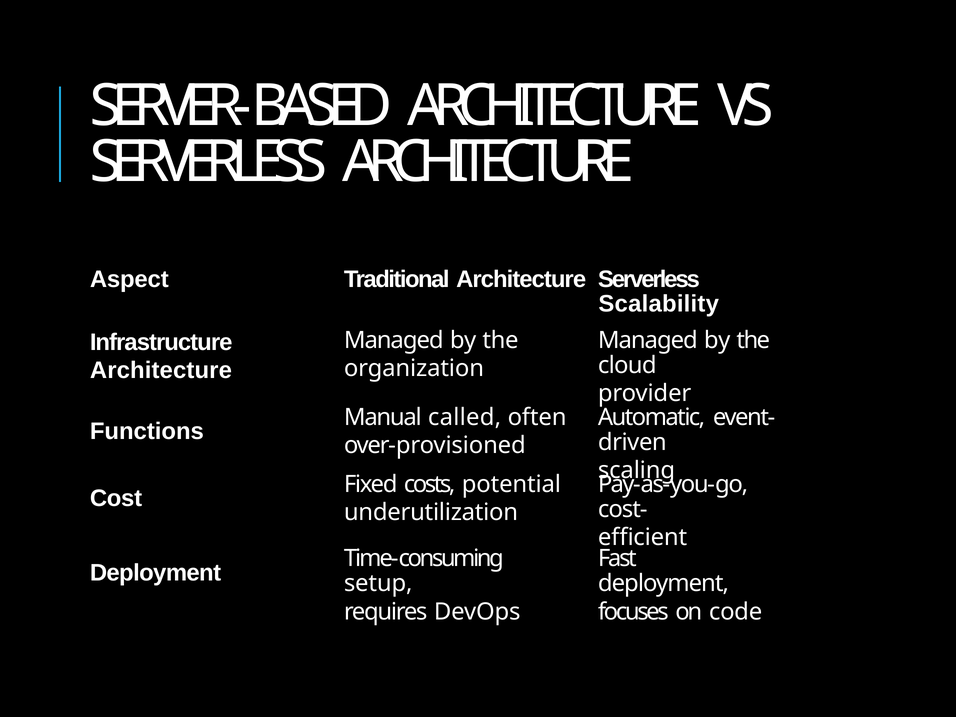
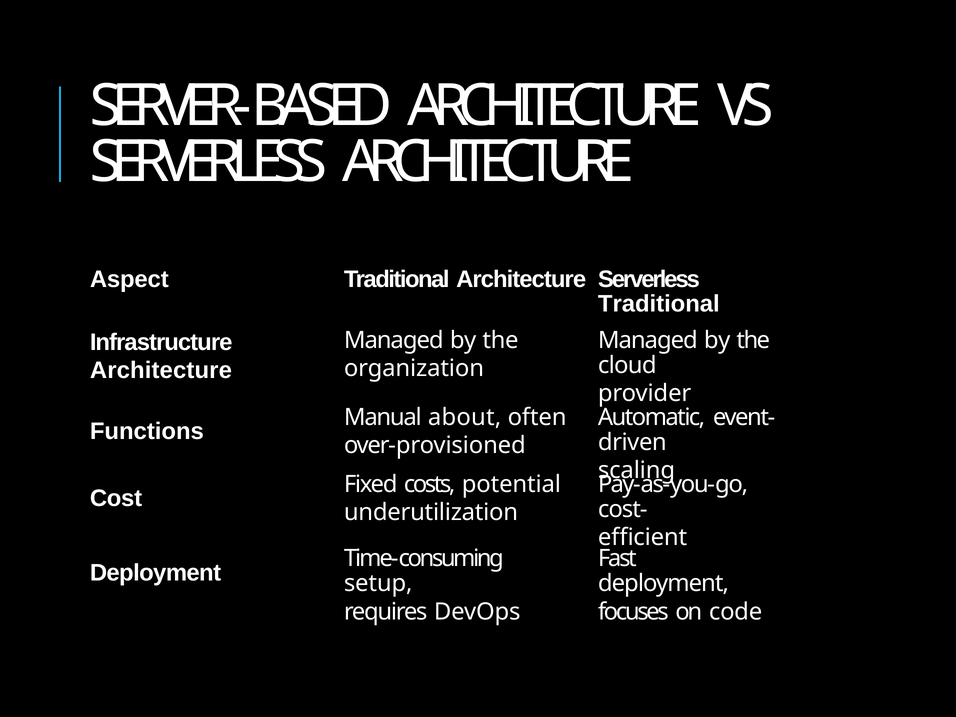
Scalability at (659, 304): Scalability -> Traditional
called: called -> about
